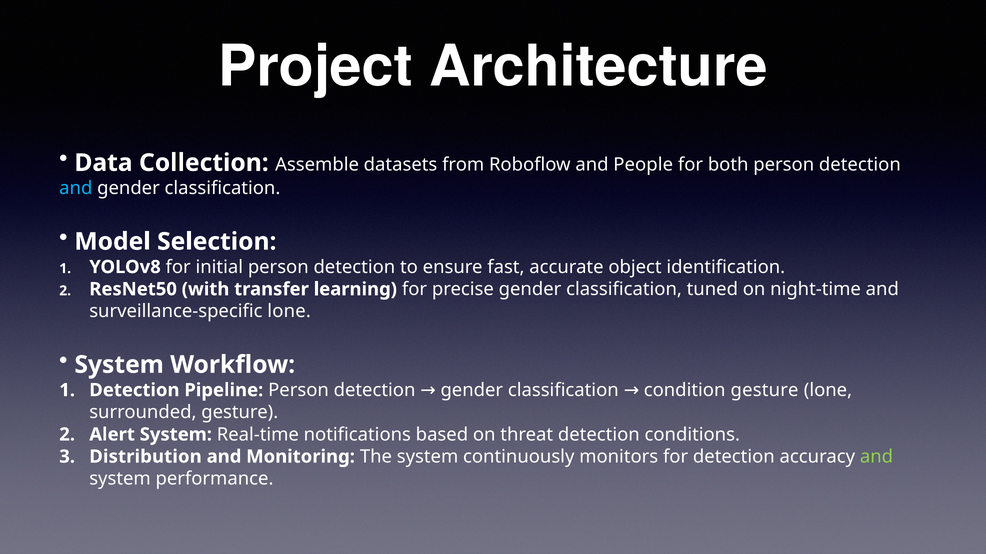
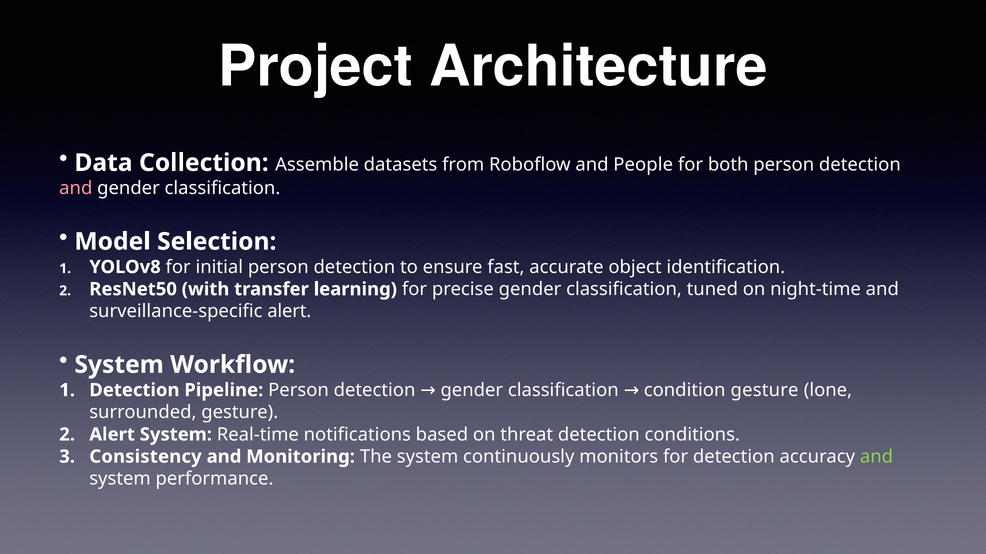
and at (76, 188) colour: light blue -> pink
surveillance-specific lone: lone -> alert
Distribution: Distribution -> Consistency
